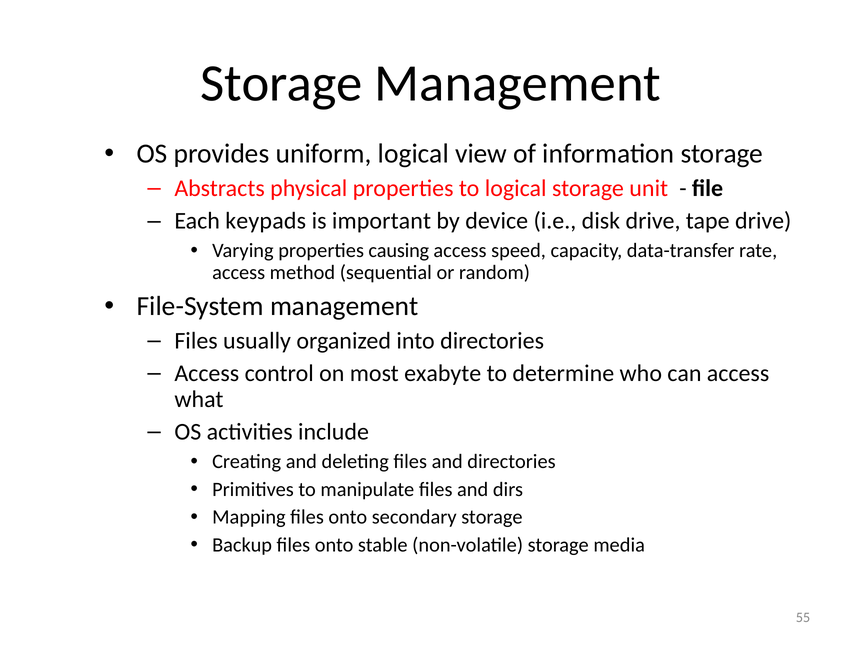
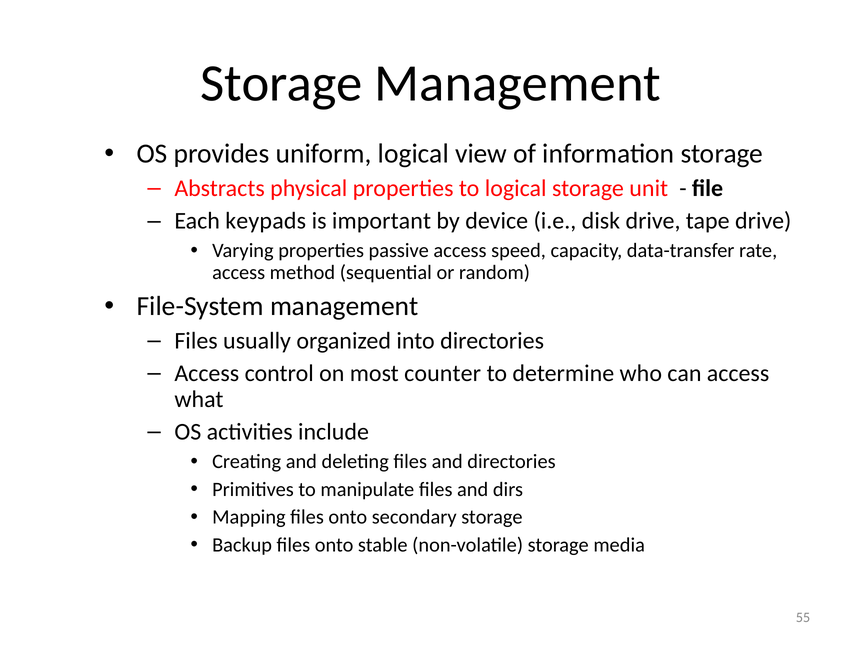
causing: causing -> passive
exabyte: exabyte -> counter
